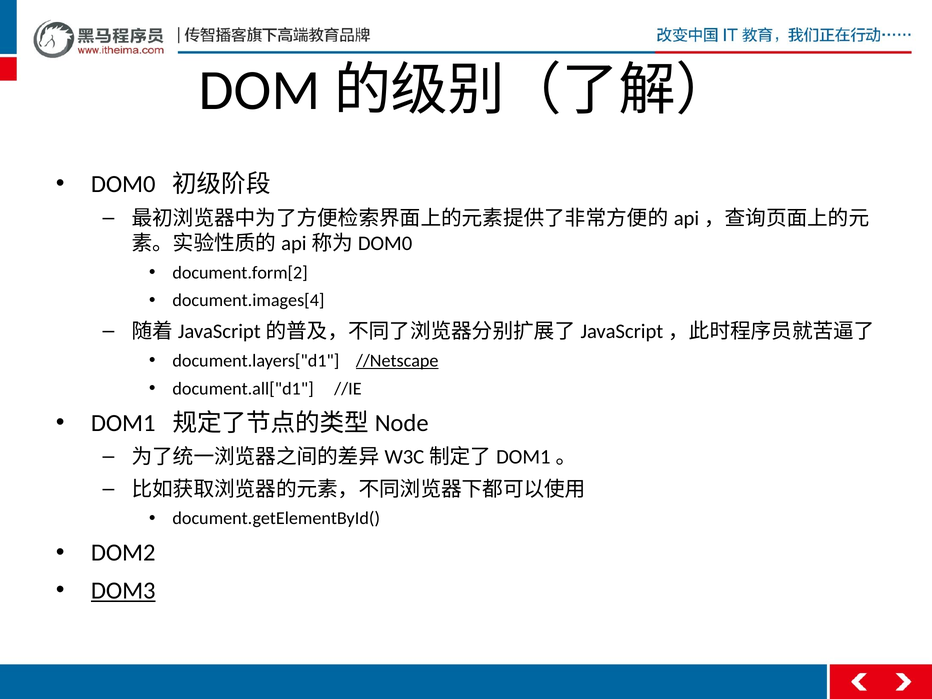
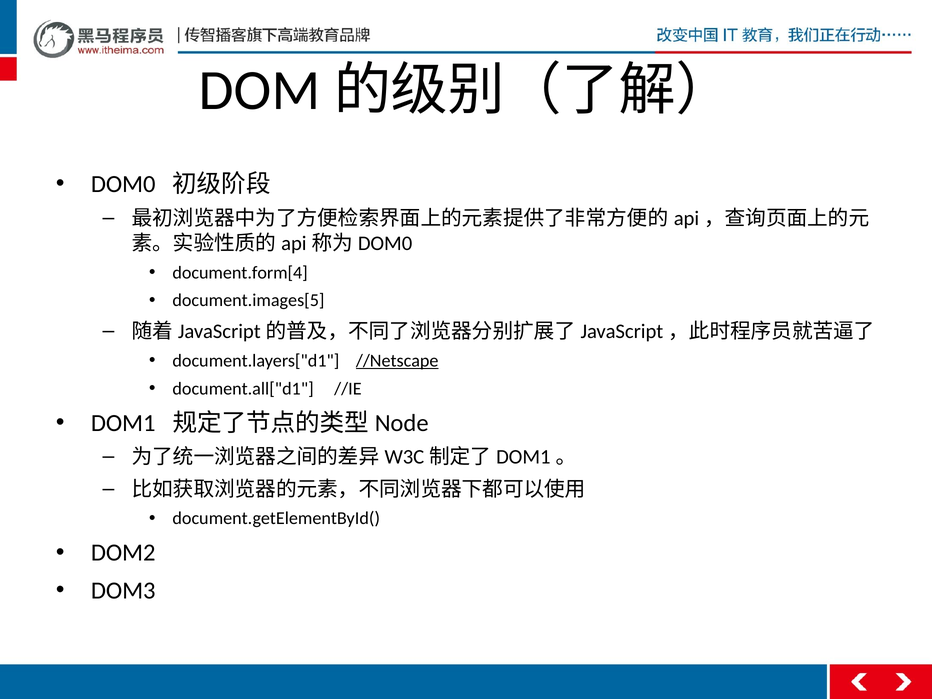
document.form[2: document.form[2 -> document.form[4
document.images[4: document.images[4 -> document.images[5
DOM3 underline: present -> none
